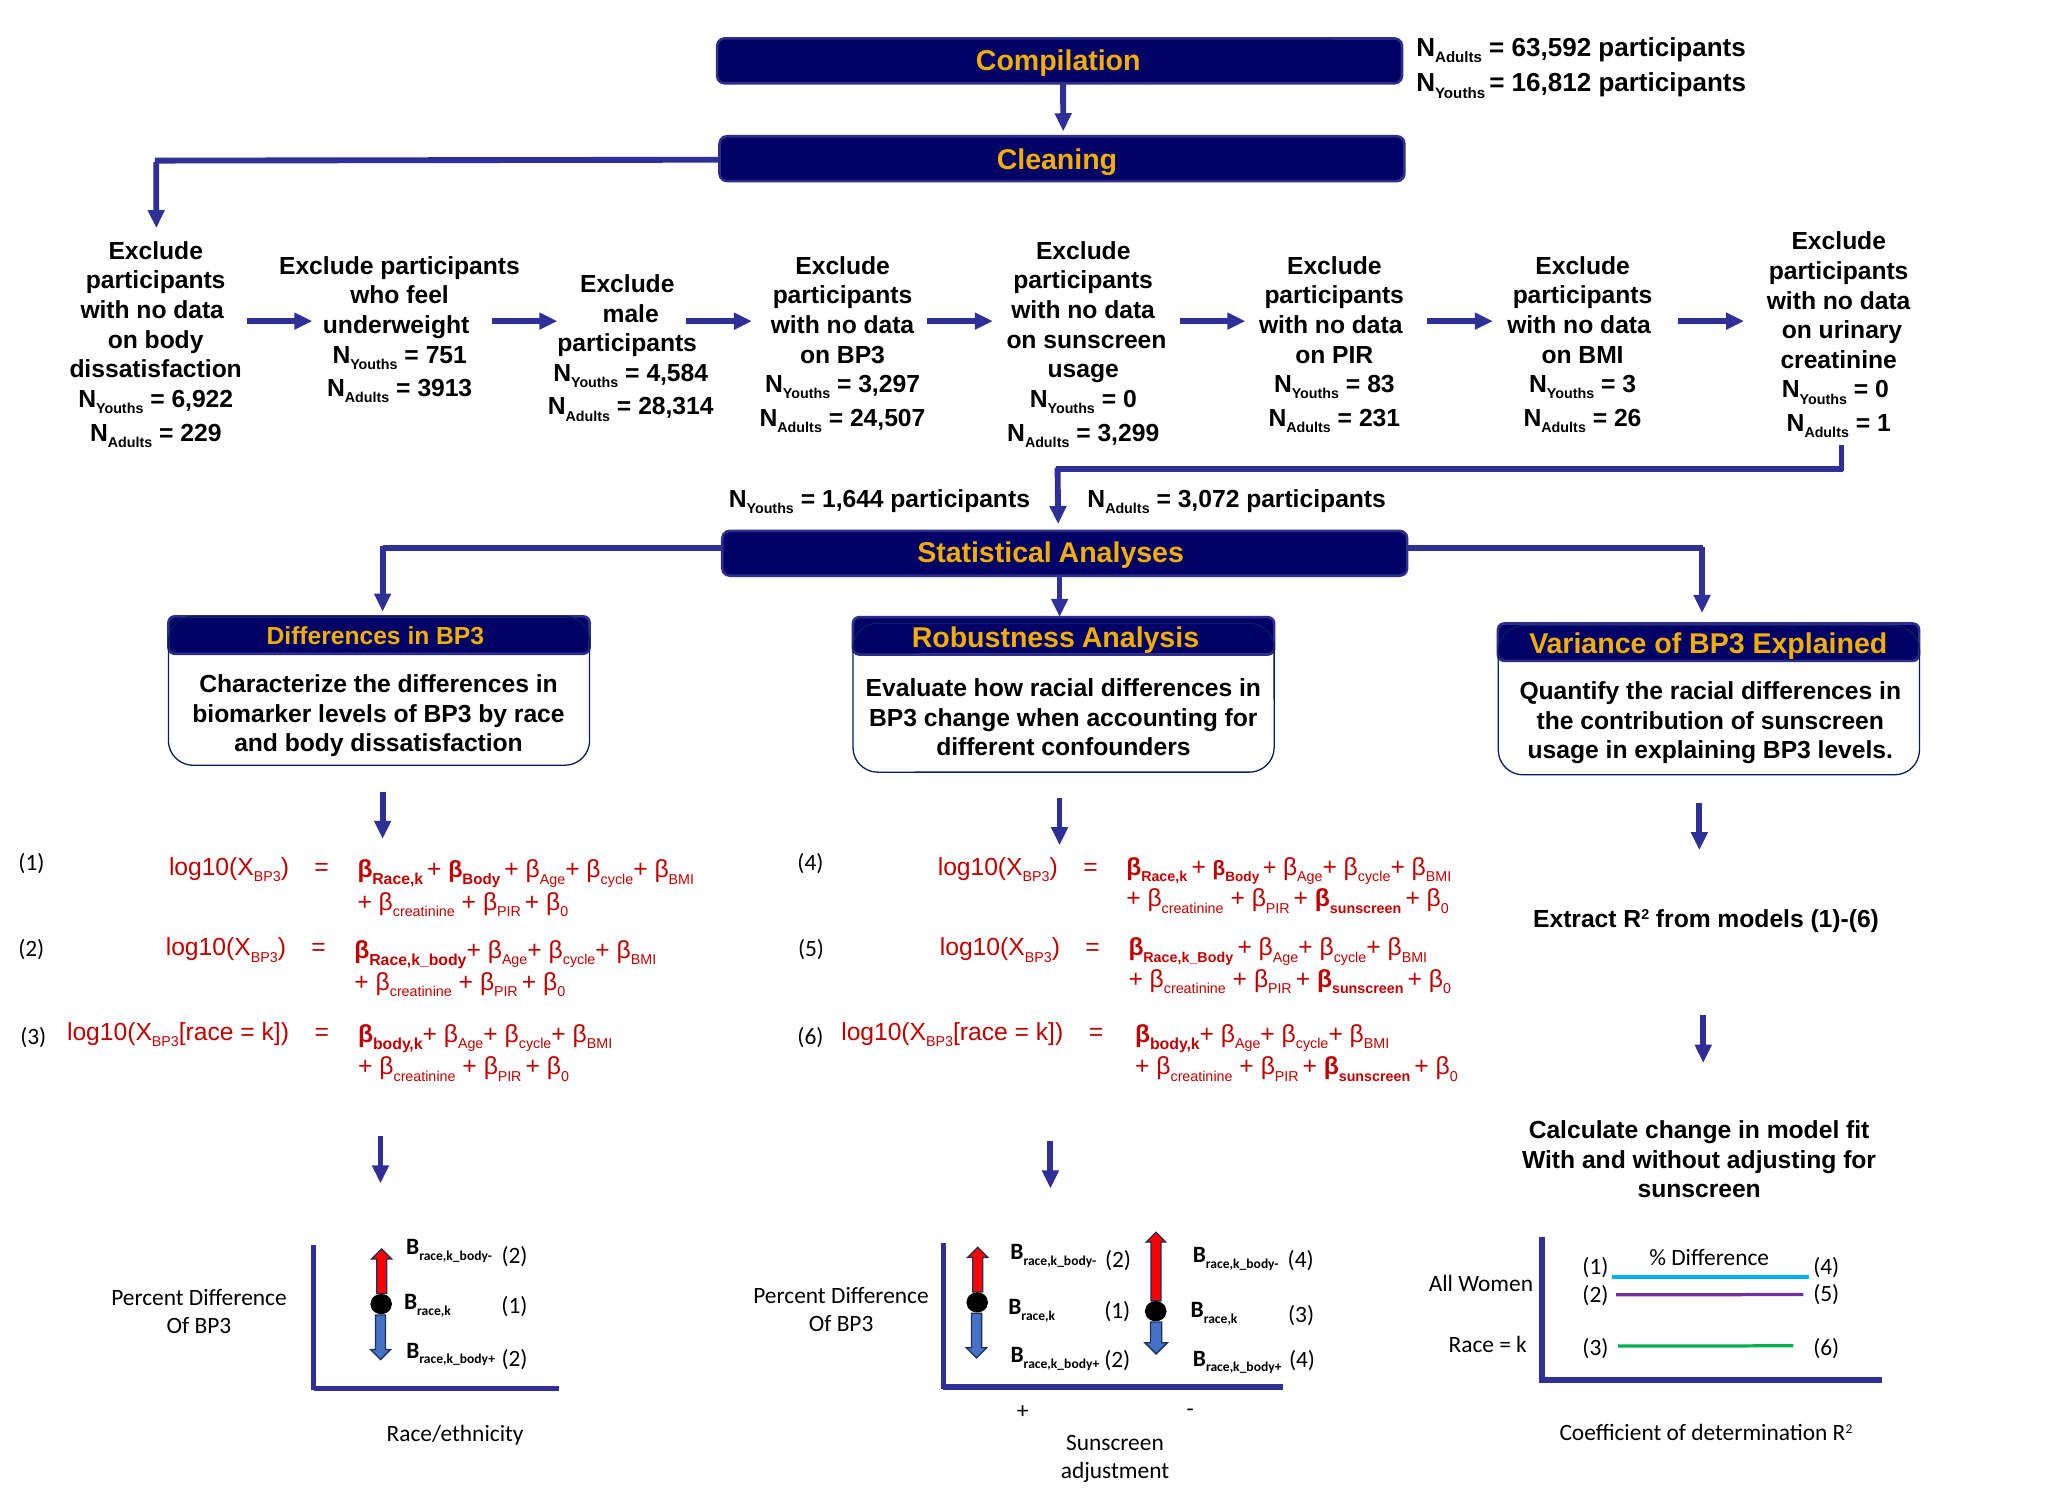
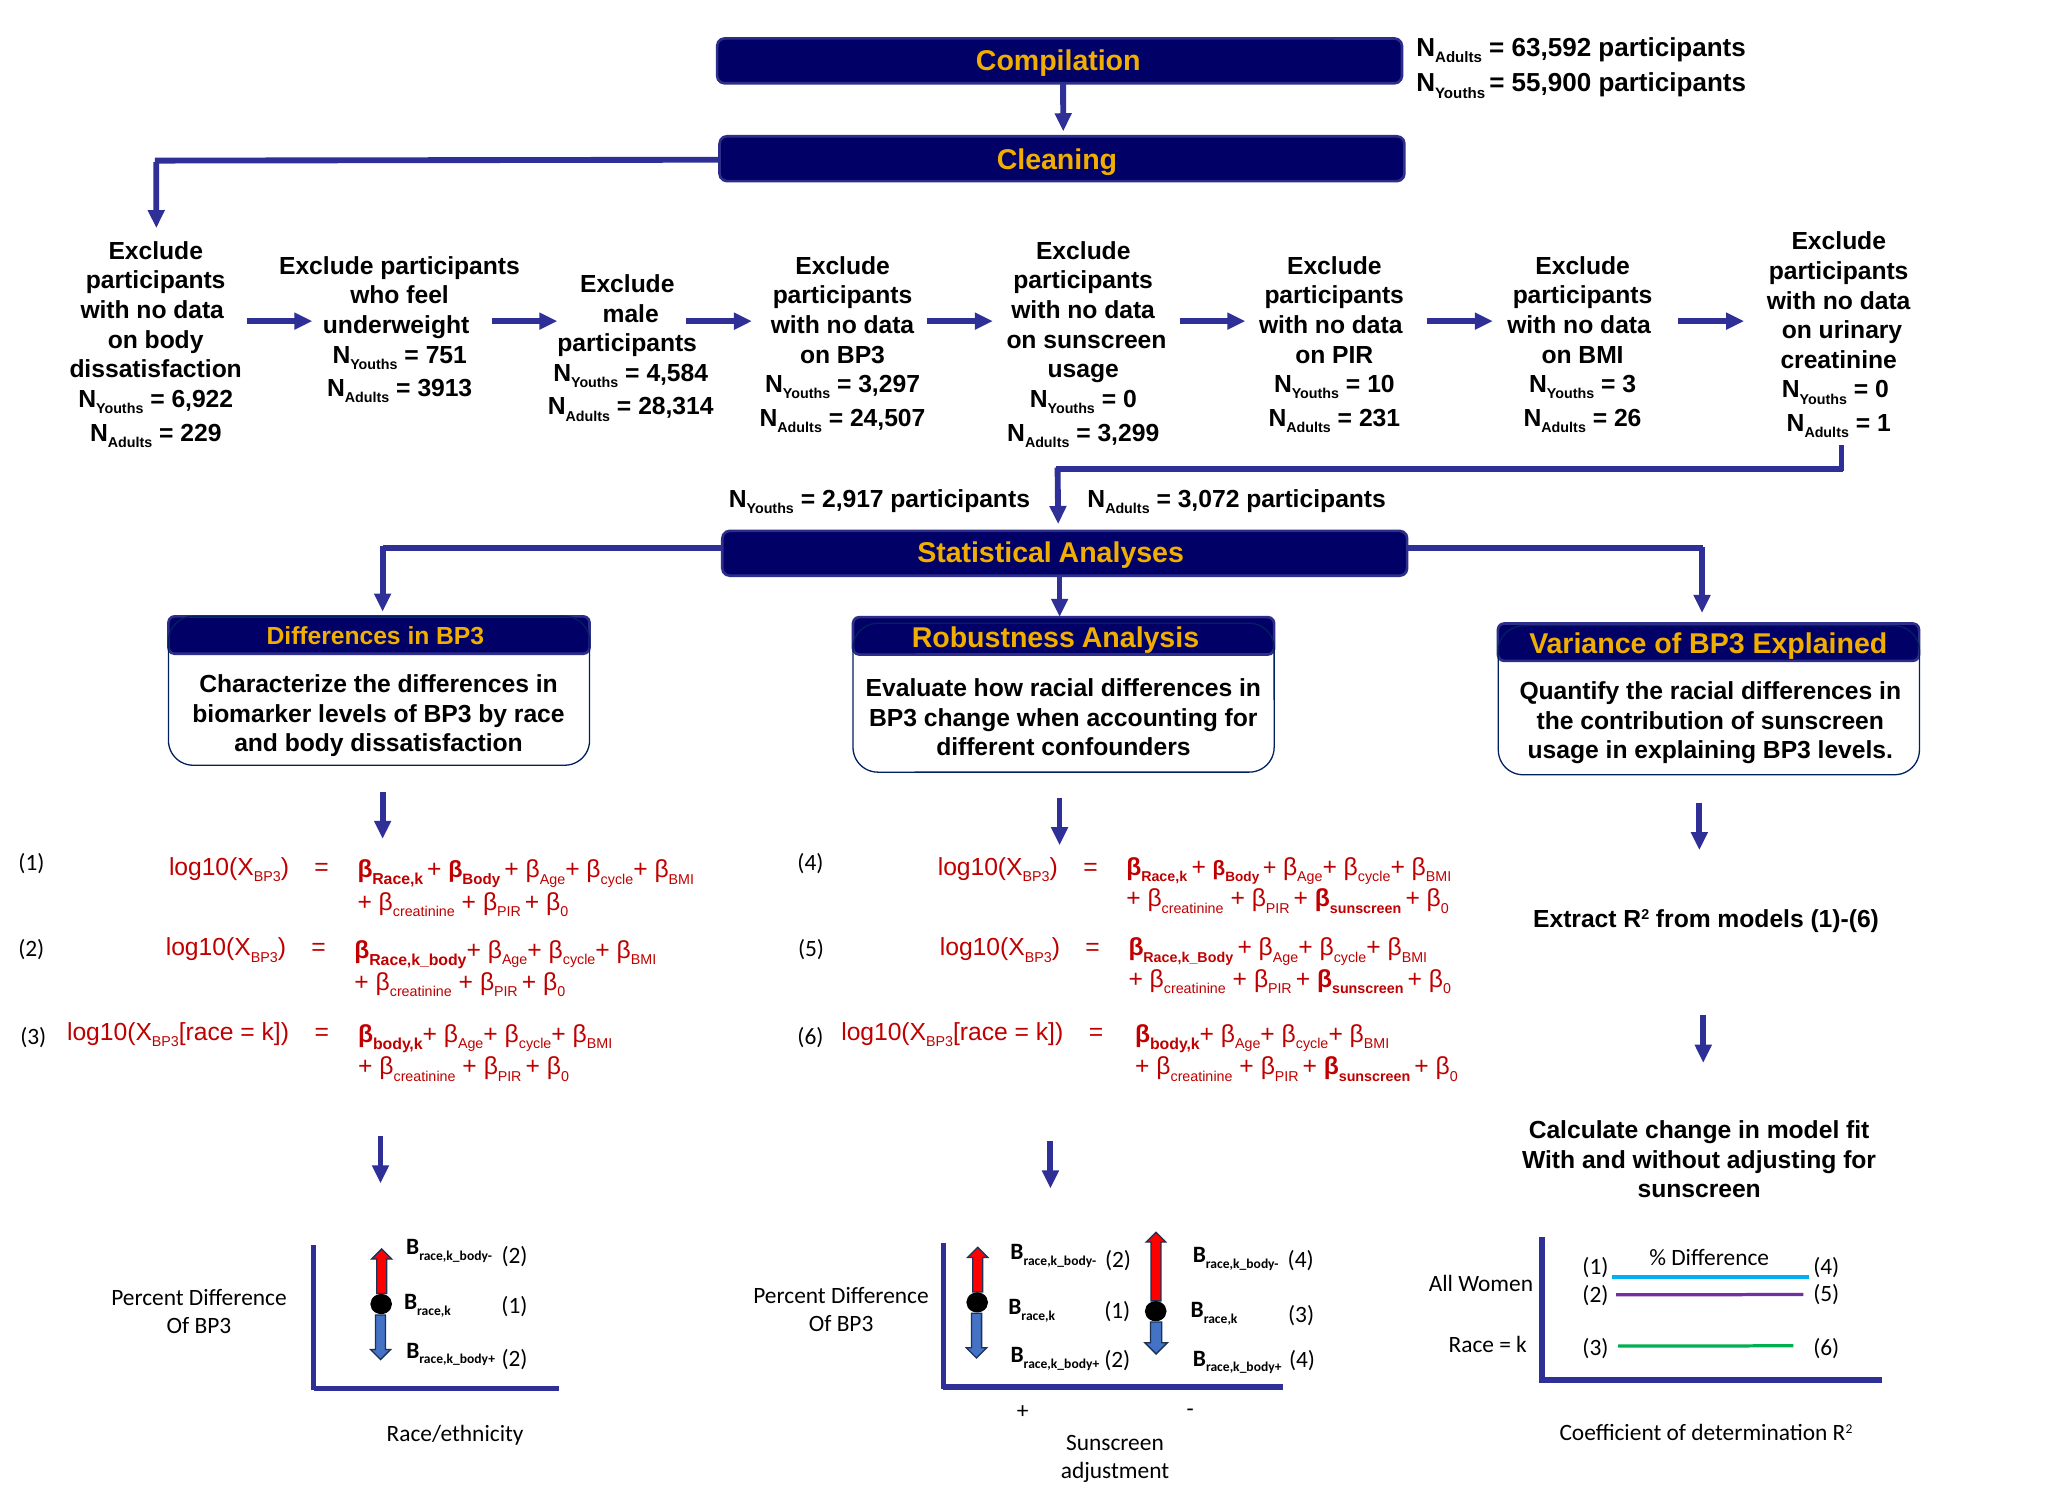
16,812: 16,812 -> 55,900
83: 83 -> 10
1,644: 1,644 -> 2,917
